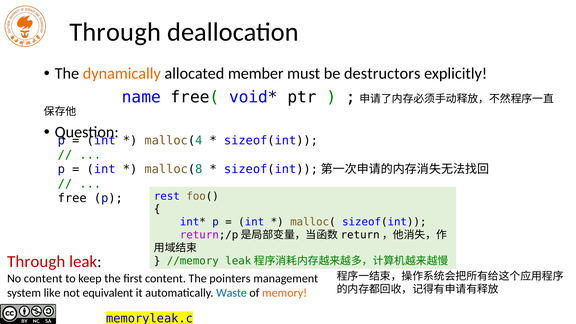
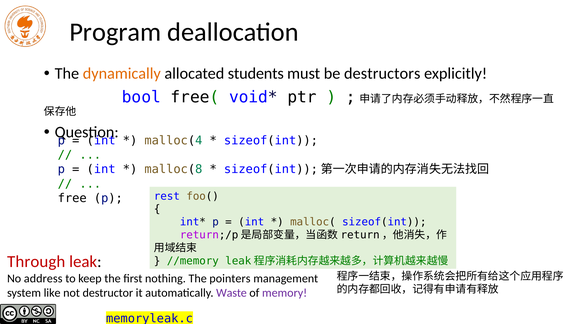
Through at (115, 32): Through -> Program
member: member -> students
name: name -> bool
No content: content -> address
first content: content -> nothing
equivalent: equivalent -> destructor
Waste colour: blue -> purple
memory colour: orange -> purple
